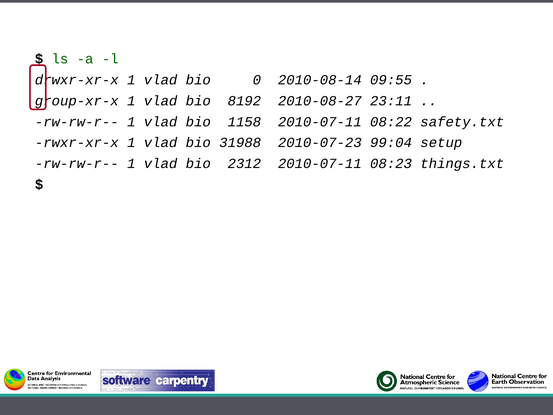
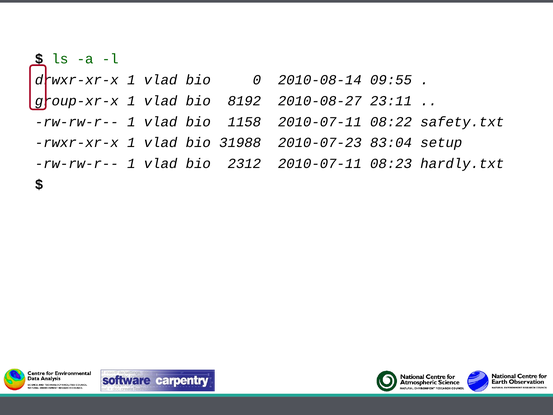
99:04: 99:04 -> 83:04
things.txt: things.txt -> hardly.txt
